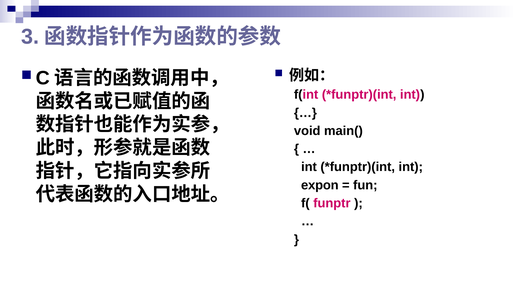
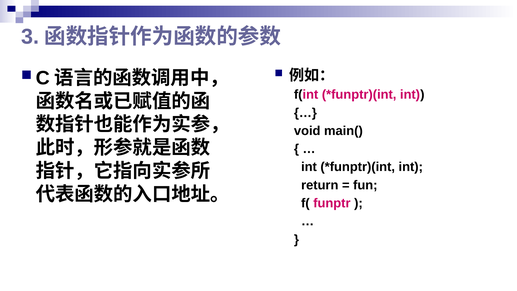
expon: expon -> return
